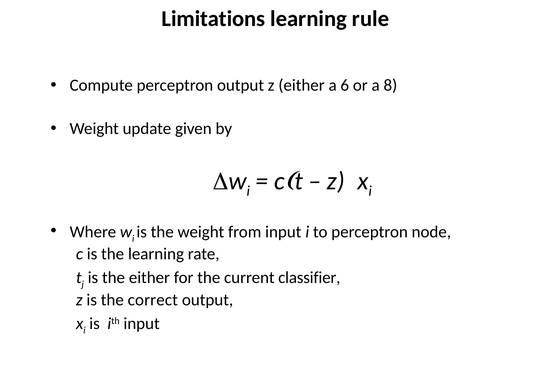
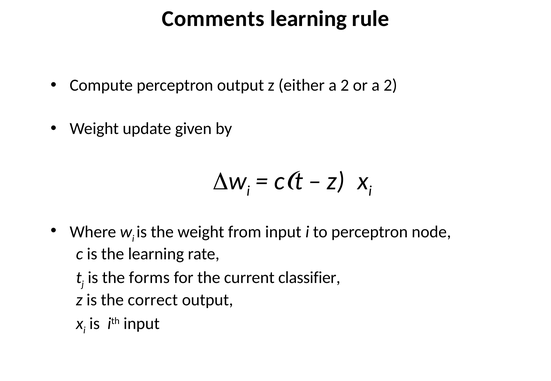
Limitations: Limitations -> Comments
either a 6: 6 -> 2
or a 8: 8 -> 2
the either: either -> forms
